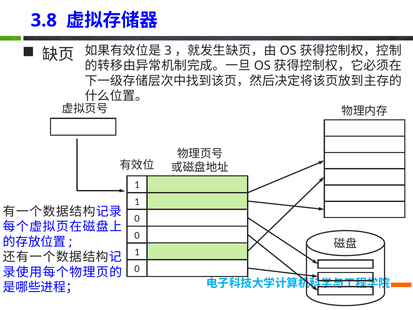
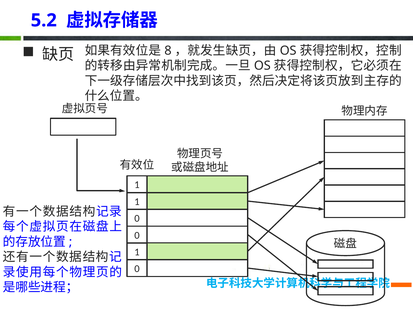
3.8: 3.8 -> 5.2
3: 3 -> 8
